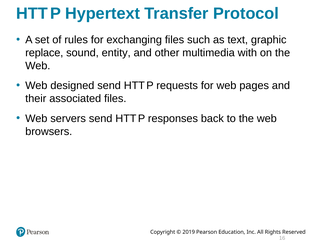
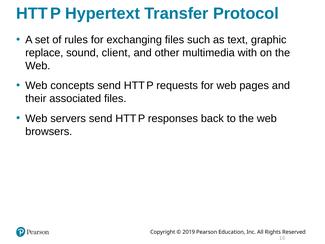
entity: entity -> client
designed: designed -> concepts
